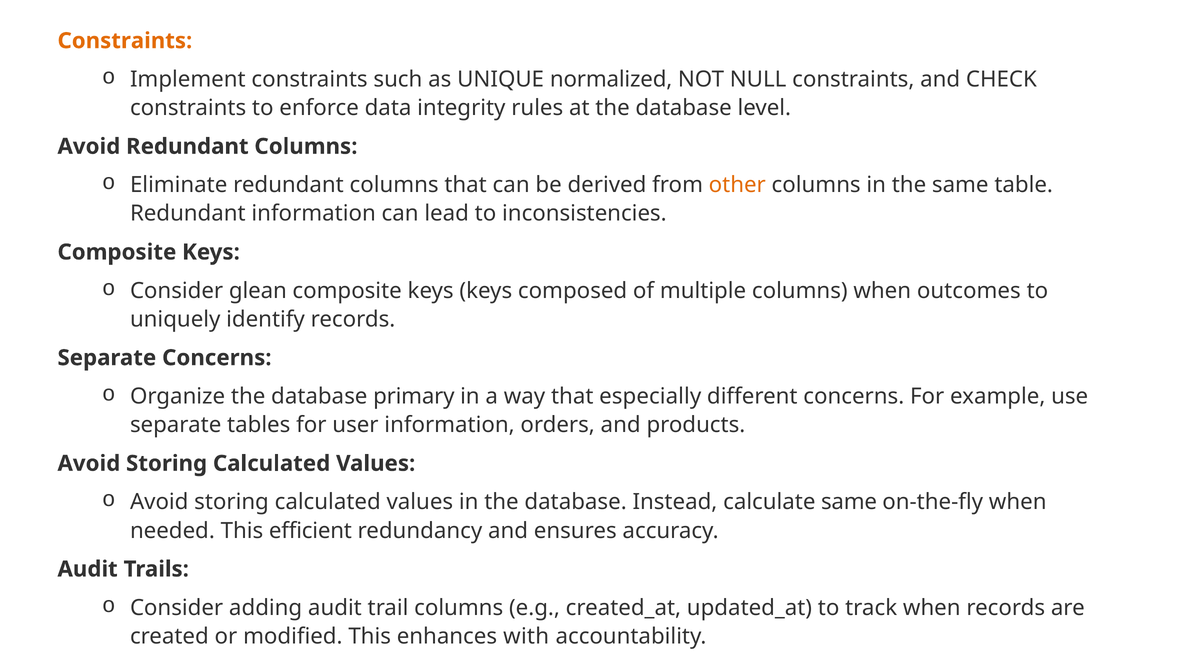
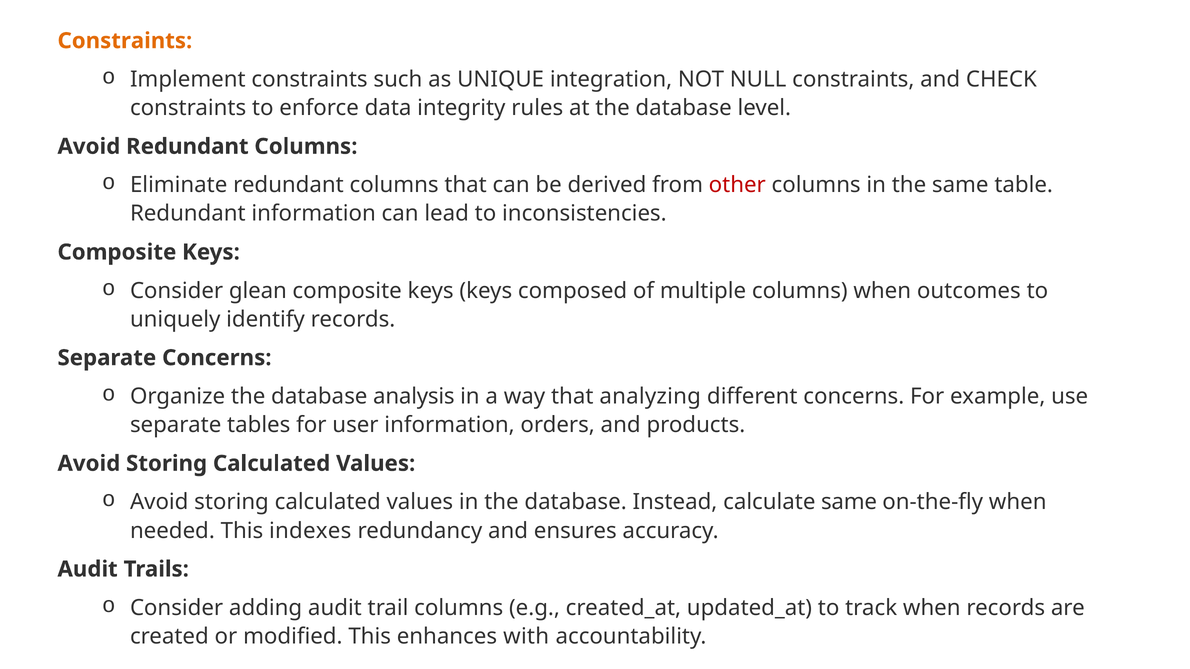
normalized: normalized -> integration
other colour: orange -> red
primary: primary -> analysis
especially: especially -> analyzing
efficient: efficient -> indexes
